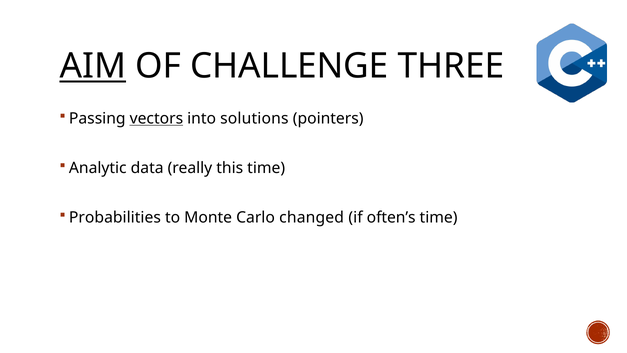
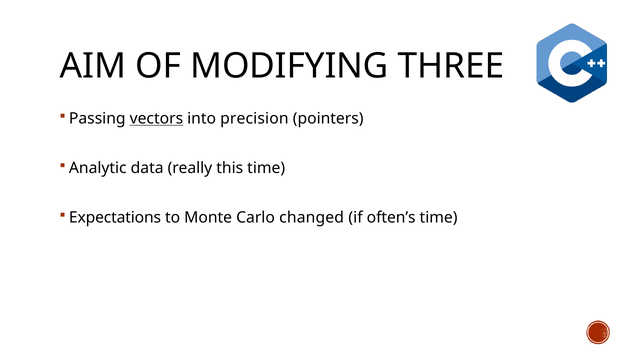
AIM underline: present -> none
CHALLENGE: CHALLENGE -> MODIFYING
solutions: solutions -> precision
Probabilities: Probabilities -> Expectations
